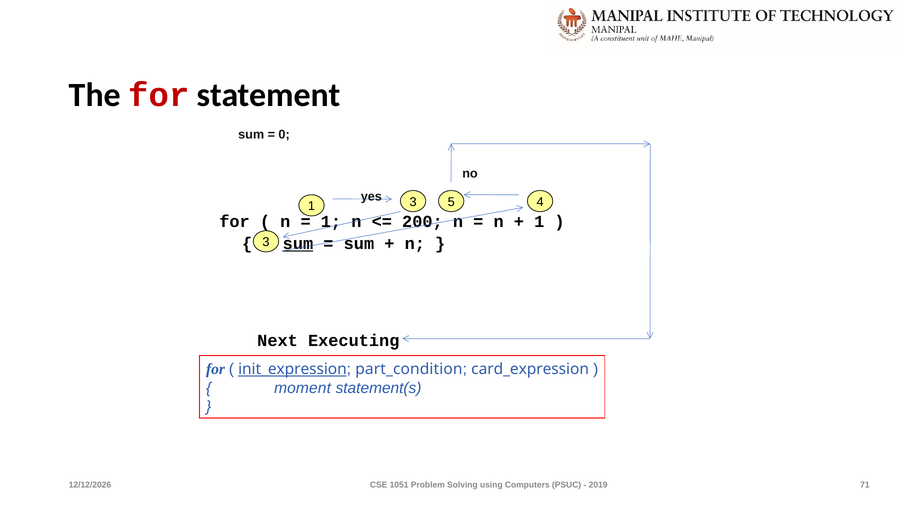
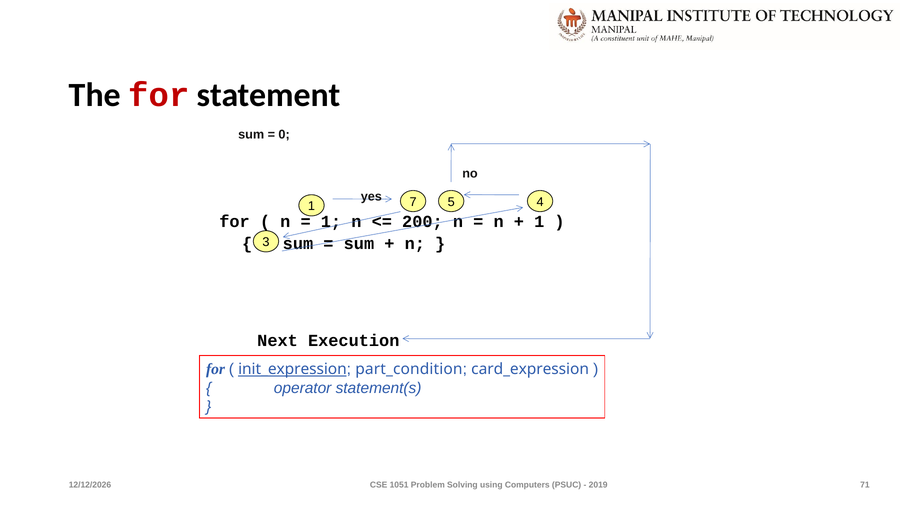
1 3: 3 -> 7
sum at (298, 243) underline: present -> none
Executing: Executing -> Execution
moment: moment -> operator
